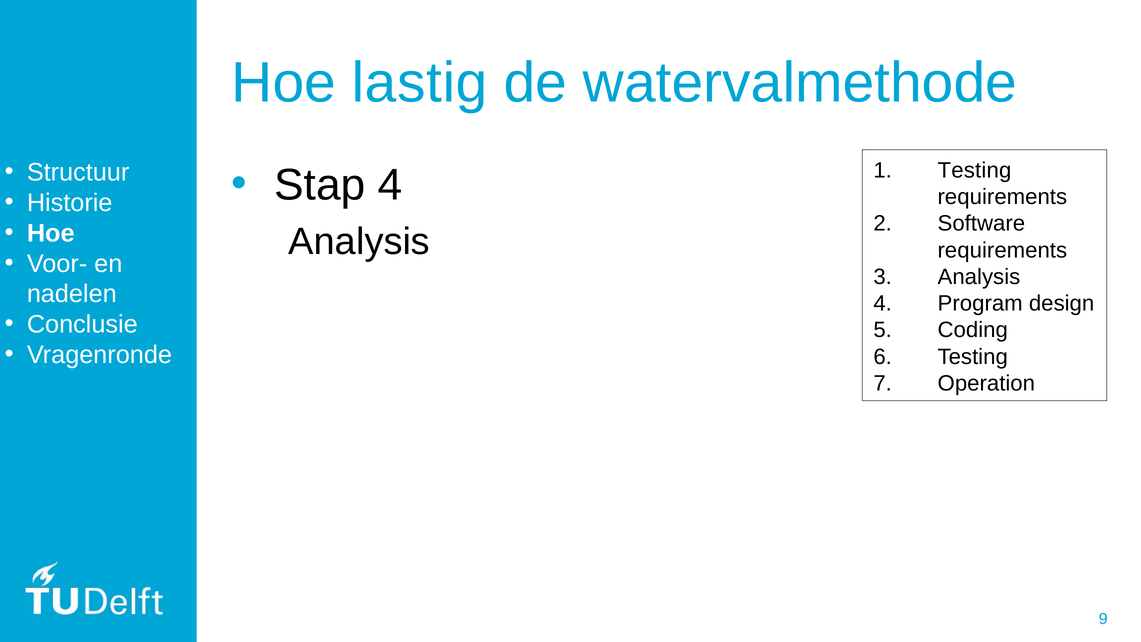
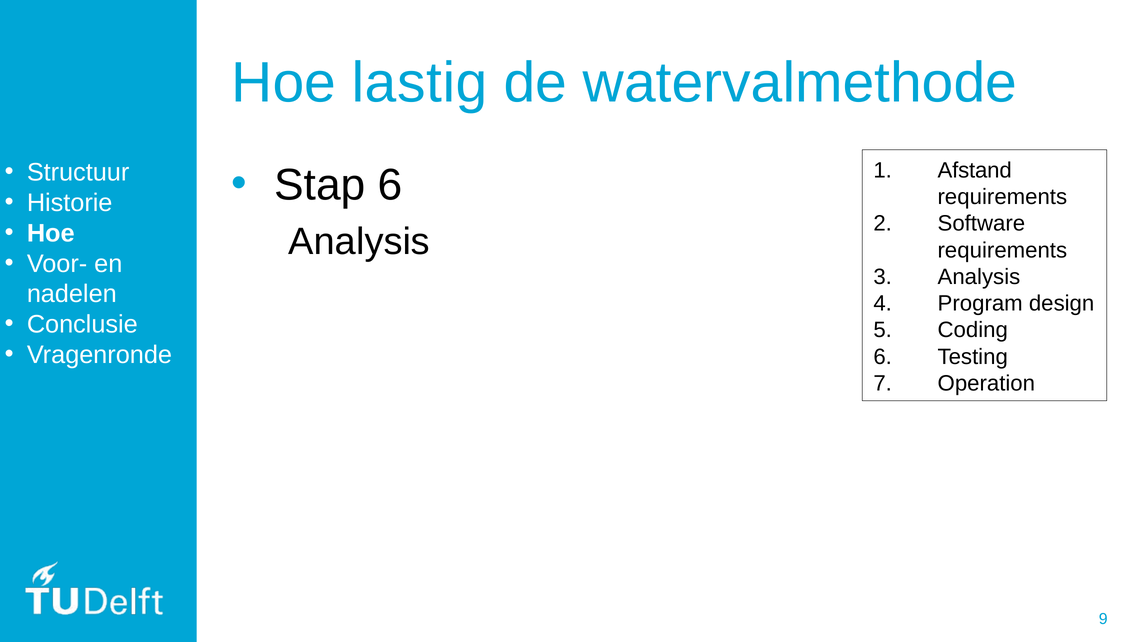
Testing at (974, 170): Testing -> Afstand
Stap 4: 4 -> 6
